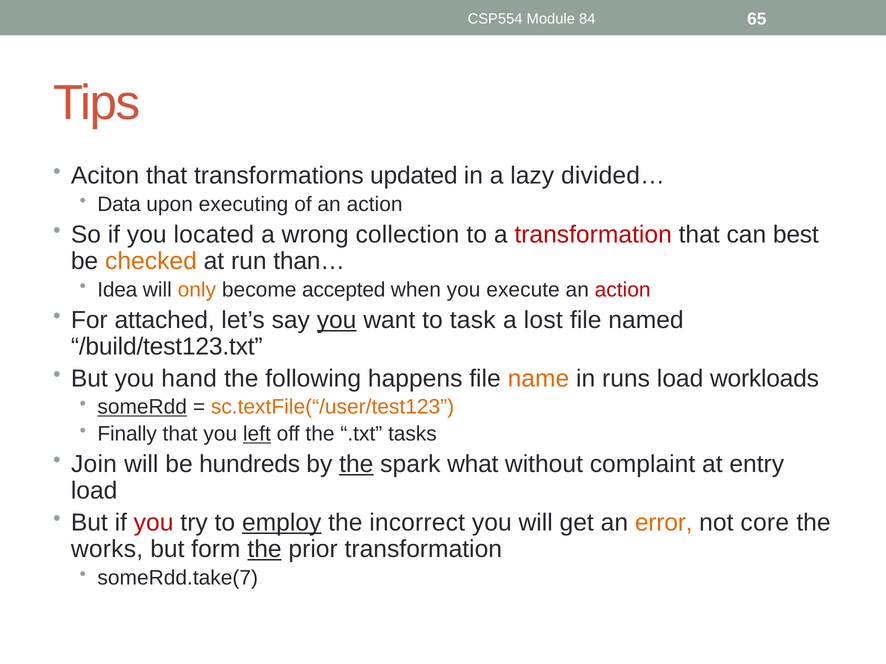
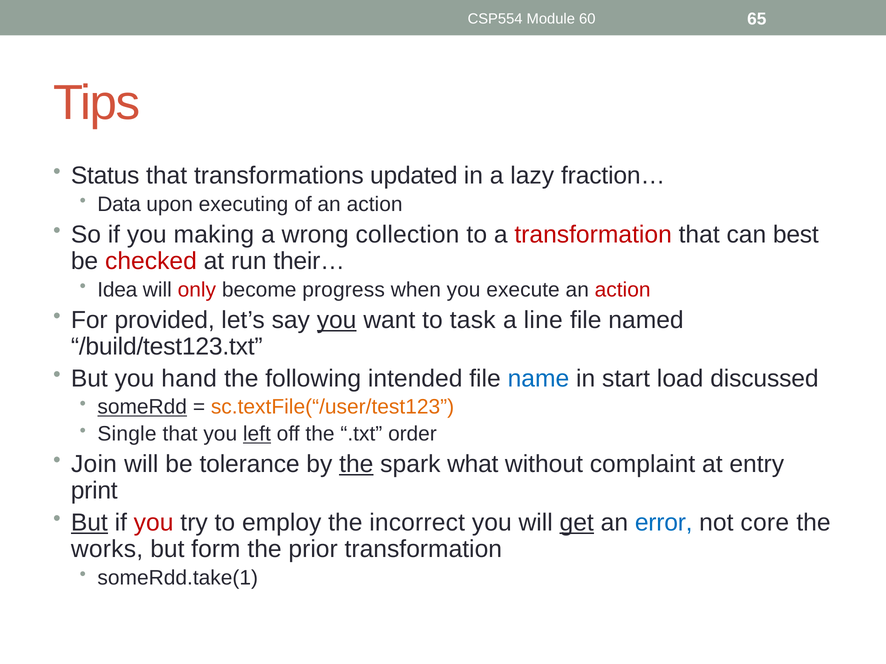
84: 84 -> 60
Aciton: Aciton -> Status
divided…: divided… -> fraction…
located: located -> making
checked colour: orange -> red
than…: than… -> their…
only colour: orange -> red
accepted: accepted -> progress
attached: attached -> provided
lost: lost -> line
happens: happens -> intended
name colour: orange -> blue
runs: runs -> start
workloads: workloads -> discussed
Finally: Finally -> Single
tasks: tasks -> order
hundreds: hundreds -> tolerance
load at (94, 491): load -> print
But at (89, 523) underline: none -> present
employ underline: present -> none
get underline: none -> present
error colour: orange -> blue
the at (265, 550) underline: present -> none
someRdd.take(7: someRdd.take(7 -> someRdd.take(1
